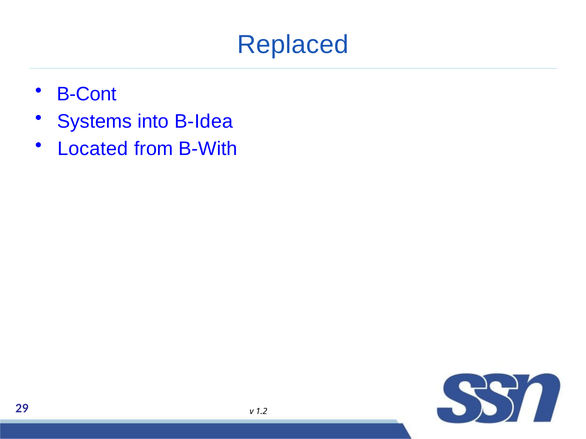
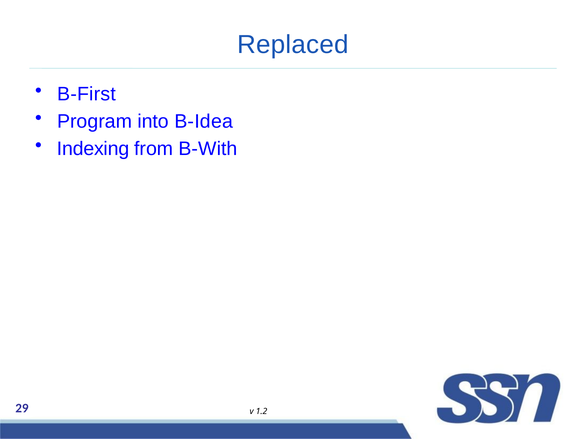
B-Cont: B-Cont -> B-First
Systems: Systems -> Program
Located: Located -> Indexing
